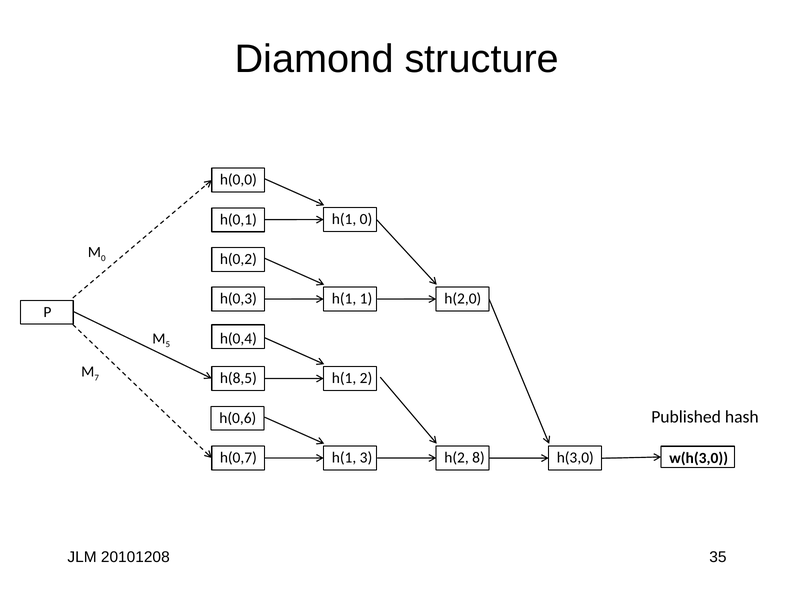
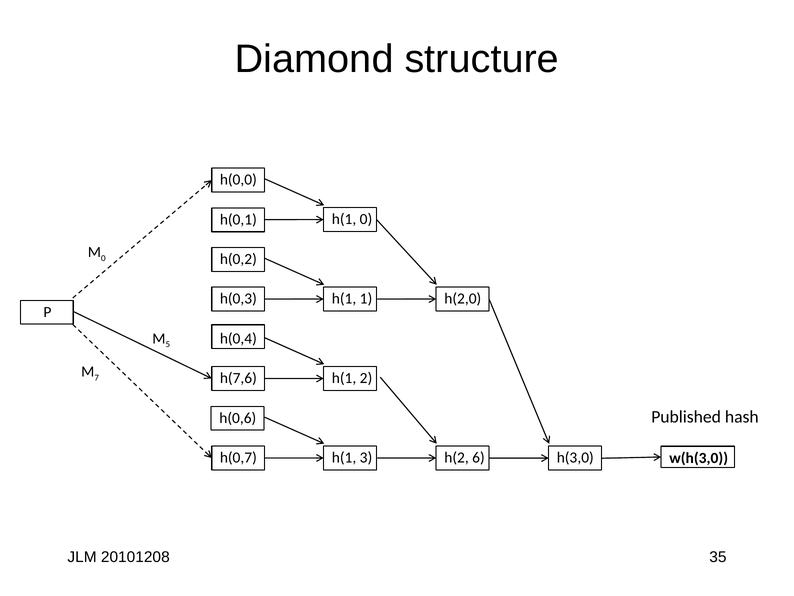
h(8,5: h(8,5 -> h(7,6
8: 8 -> 6
